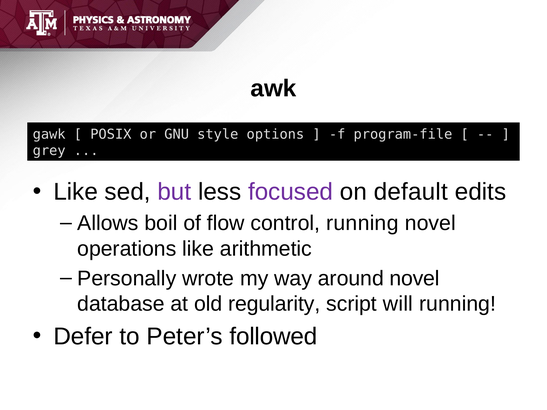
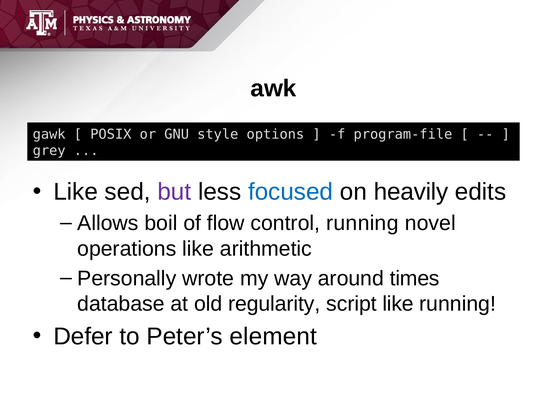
focused colour: purple -> blue
default: default -> heavily
around novel: novel -> times
script will: will -> like
followed: followed -> element
